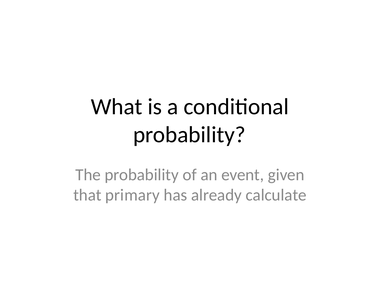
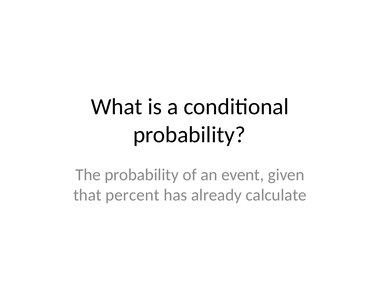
primary: primary -> percent
